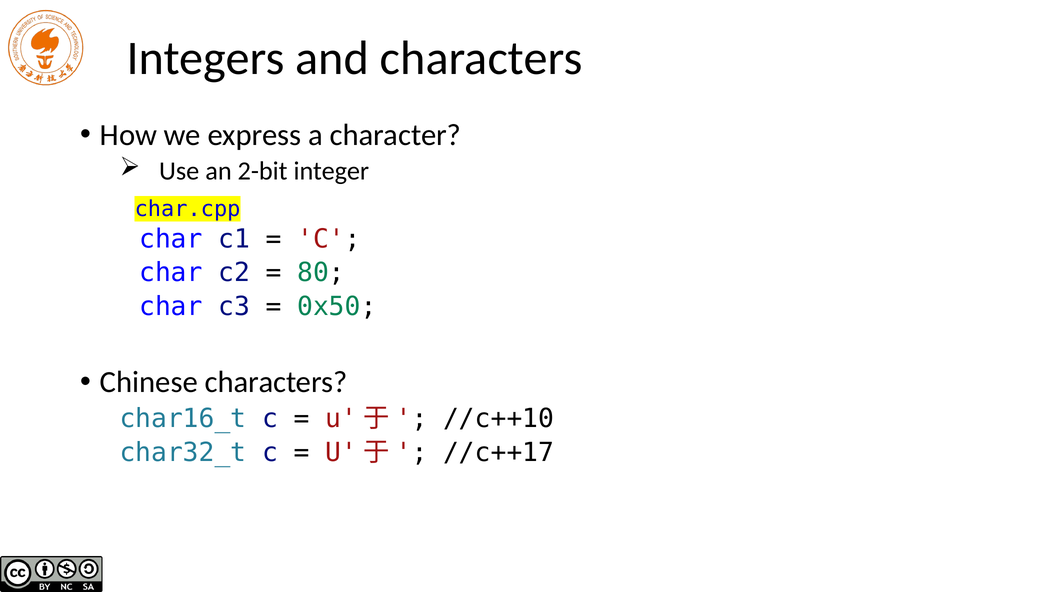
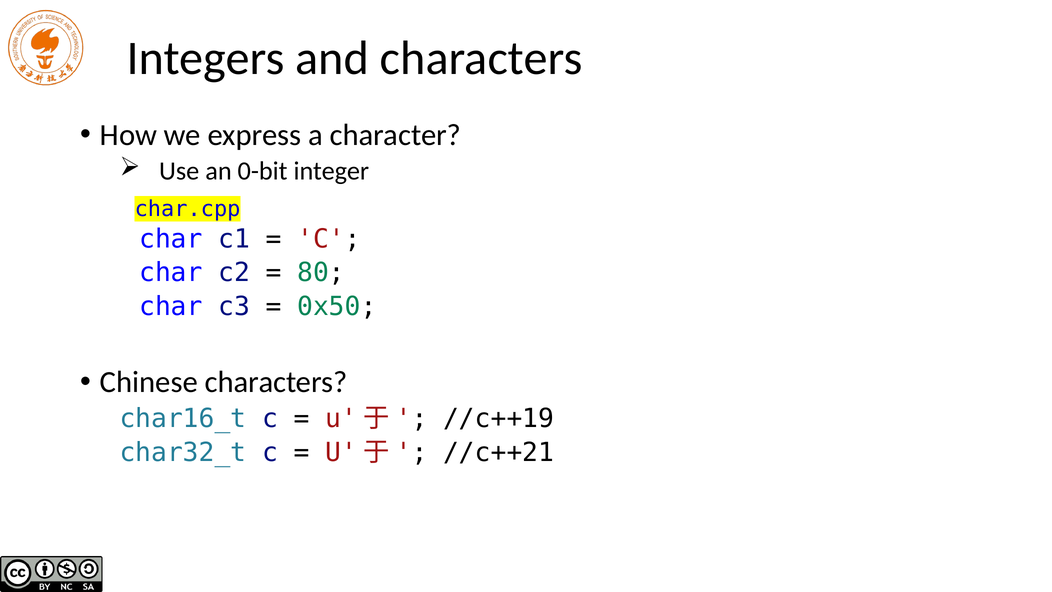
2-bit: 2-bit -> 0-bit
//c++10: //c++10 -> //c++19
//c++17: //c++17 -> //c++21
